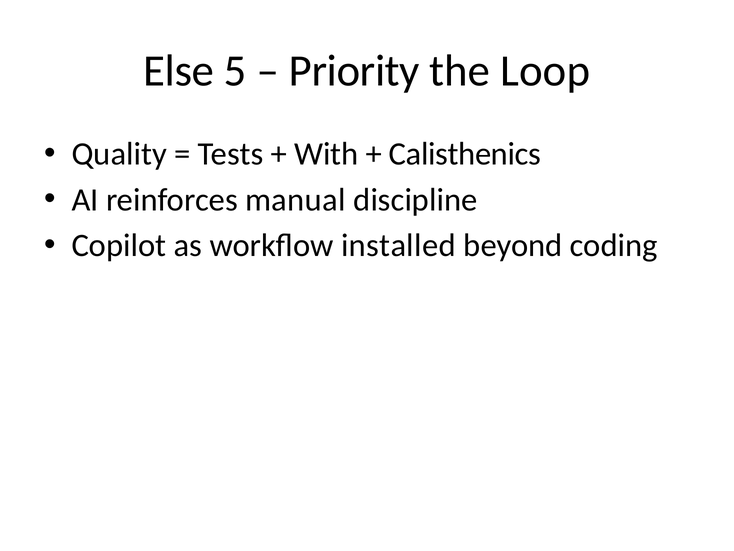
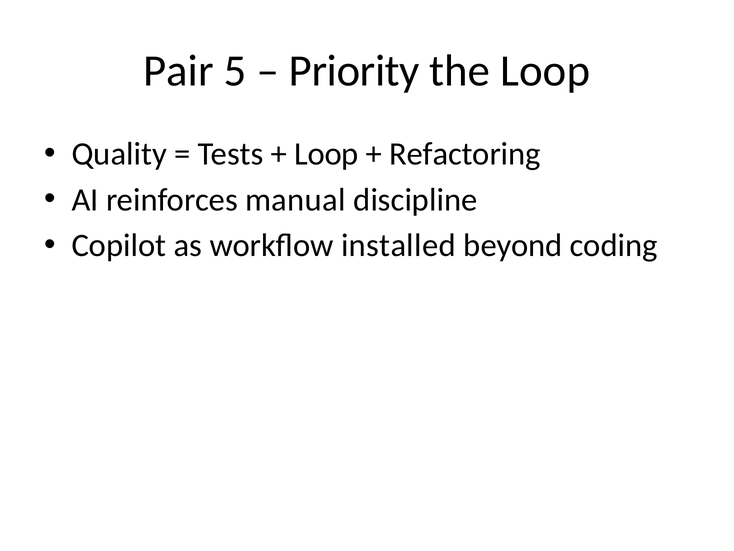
Else: Else -> Pair
With at (326, 154): With -> Loop
Calisthenics: Calisthenics -> Refactoring
